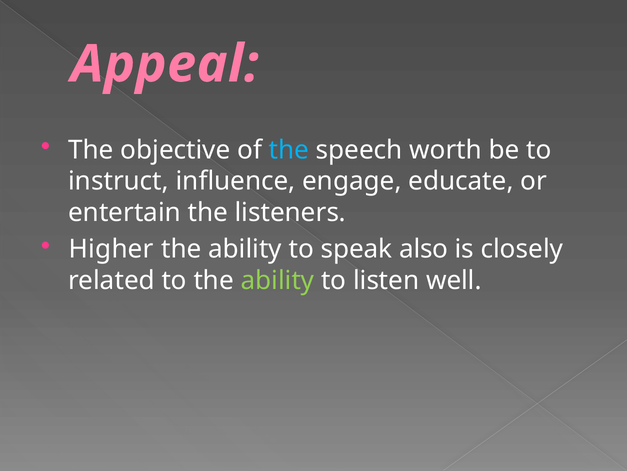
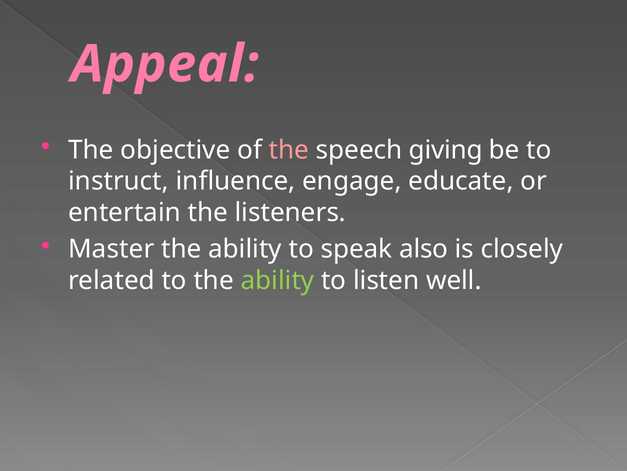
the at (289, 150) colour: light blue -> pink
worth: worth -> giving
Higher: Higher -> Master
